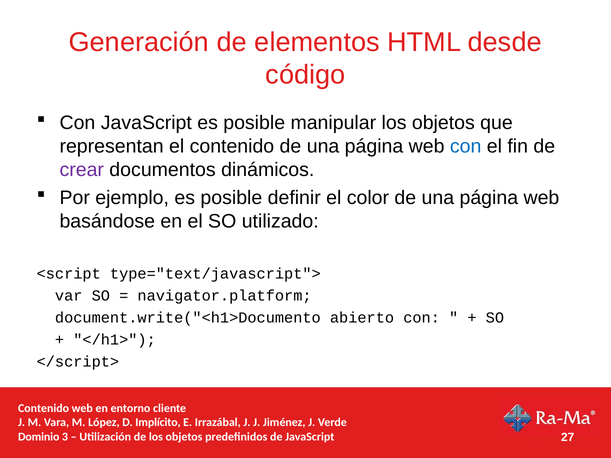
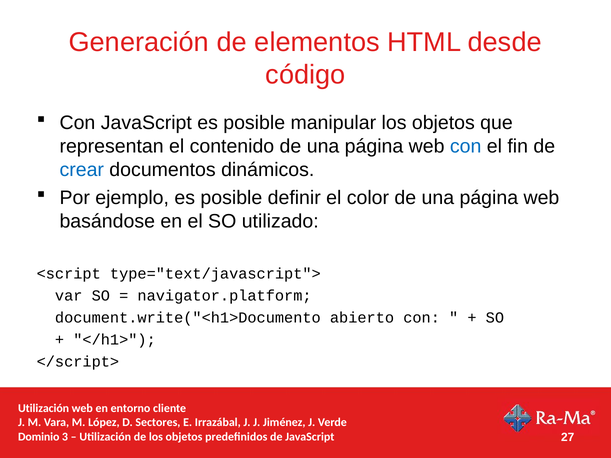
crear colour: purple -> blue
Contenido at (44, 409): Contenido -> Utilización
Implícito: Implícito -> Sectores
